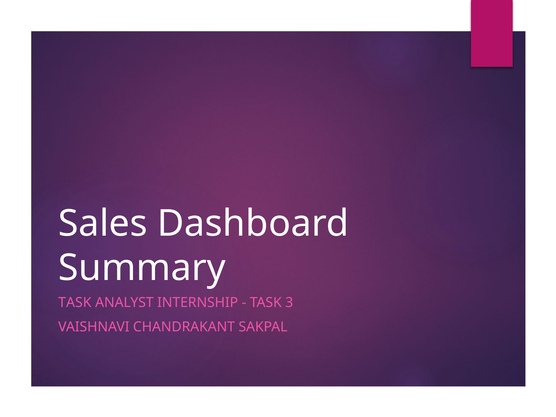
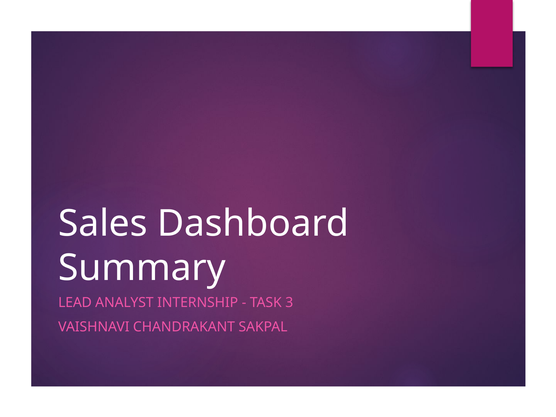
TASK at (75, 303): TASK -> LEAD
